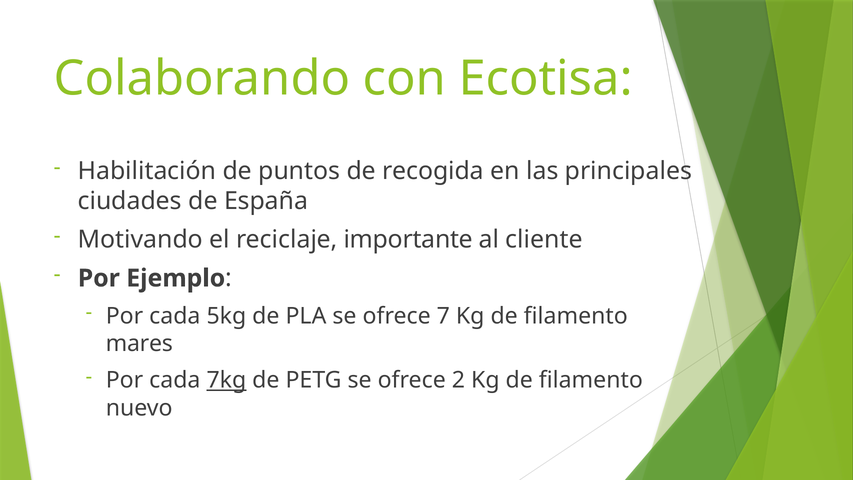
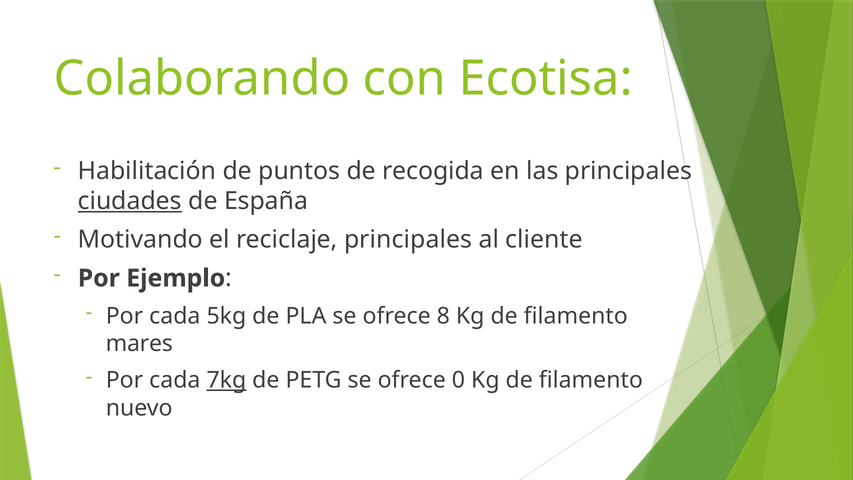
ciudades underline: none -> present
reciclaje importante: importante -> principales
7: 7 -> 8
2: 2 -> 0
